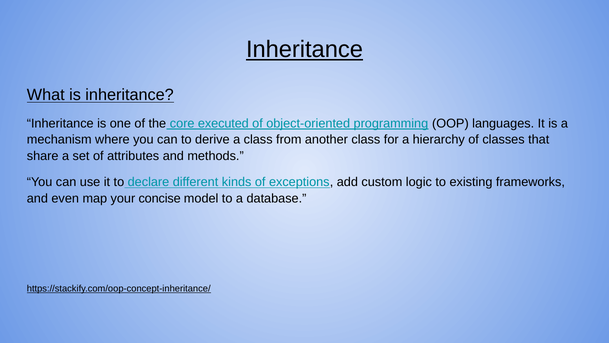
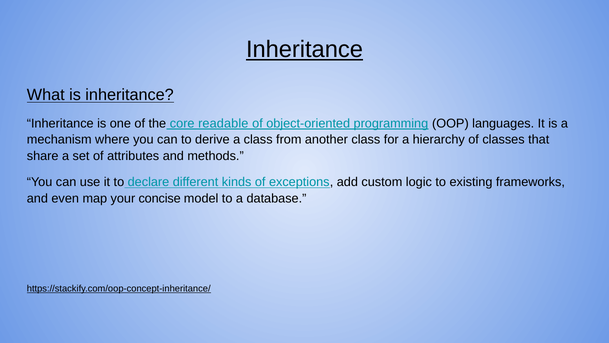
executed: executed -> readable
